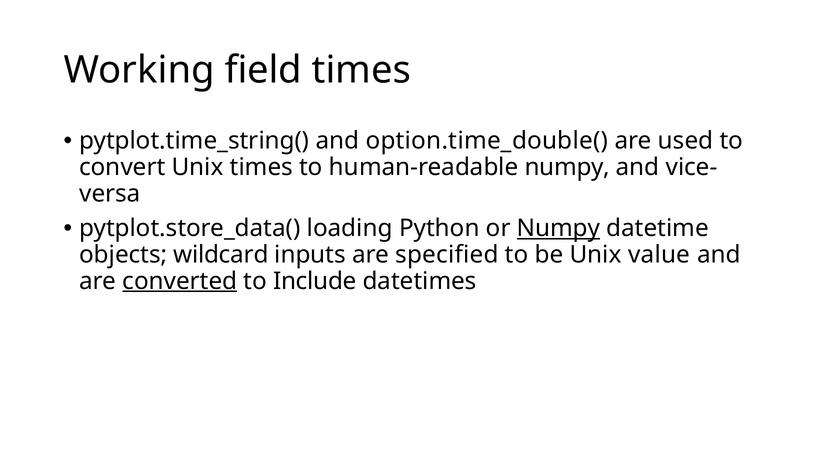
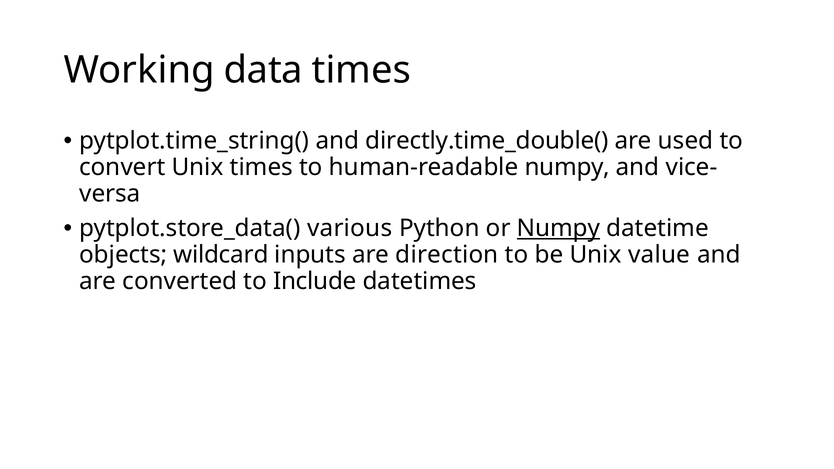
field: field -> data
option.time_double(: option.time_double( -> directly.time_double(
loading: loading -> various
specified: specified -> direction
converted underline: present -> none
